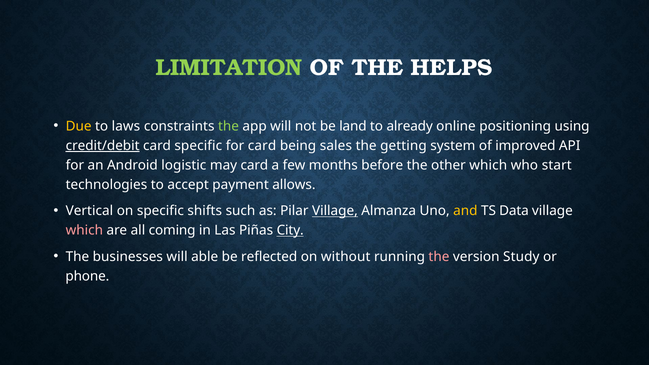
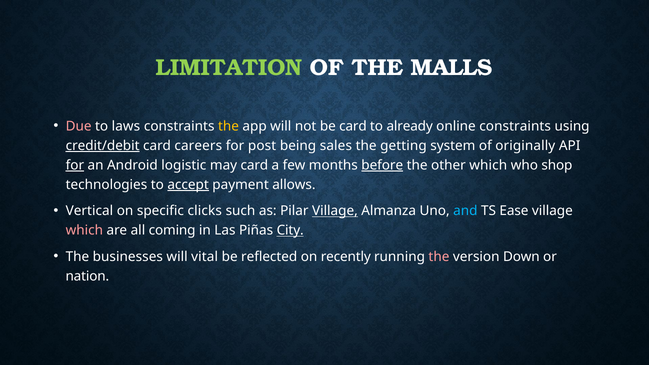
HELPS: HELPS -> MALLS
Due colour: yellow -> pink
the at (228, 126) colour: light green -> yellow
be land: land -> card
online positioning: positioning -> constraints
card specific: specific -> careers
for card: card -> post
improved: improved -> originally
for at (75, 165) underline: none -> present
before underline: none -> present
start: start -> shop
accept underline: none -> present
shifts: shifts -> clicks
and colour: yellow -> light blue
Data: Data -> Ease
able: able -> vital
without: without -> recently
Study: Study -> Down
phone: phone -> nation
